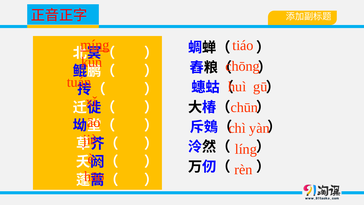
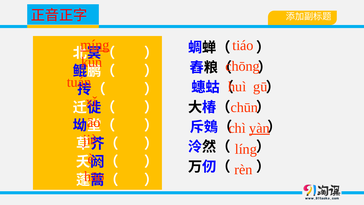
yàn underline: none -> present
